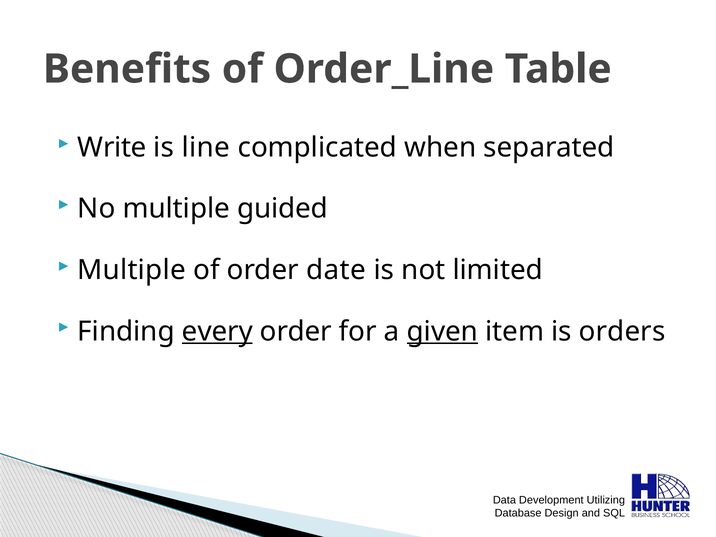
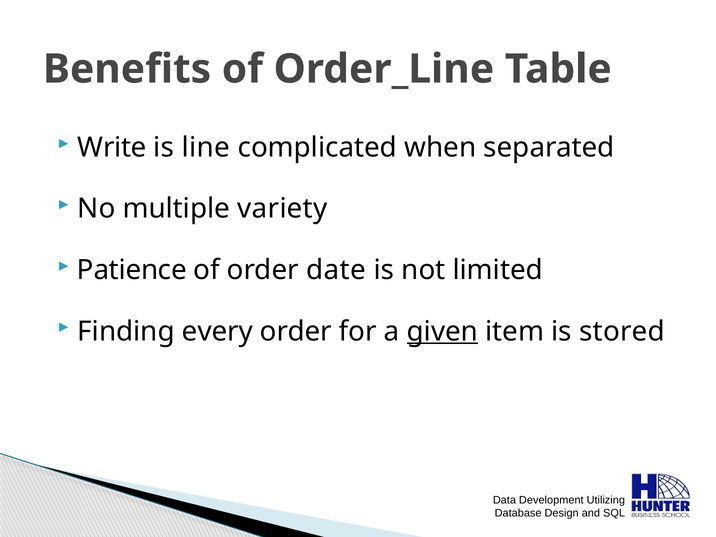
guided: guided -> variety
Multiple at (132, 270): Multiple -> Patience
every underline: present -> none
orders: orders -> stored
